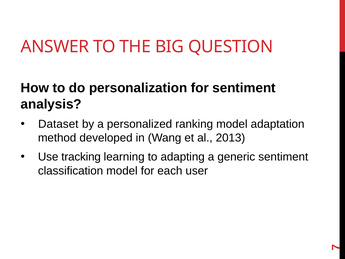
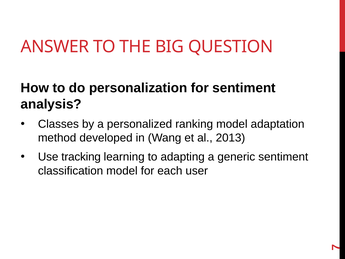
Dataset: Dataset -> Classes
